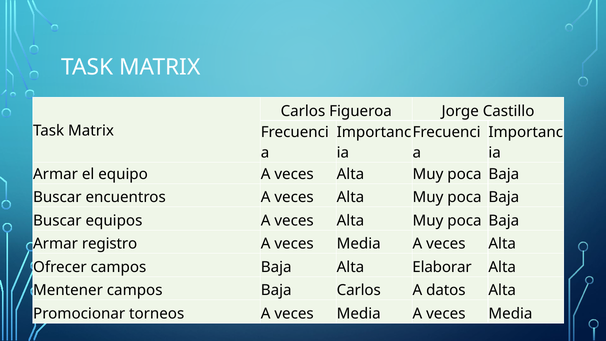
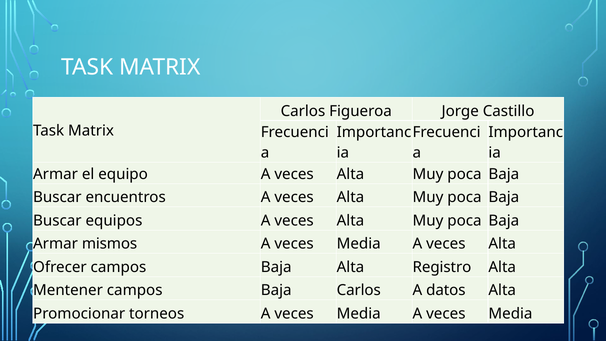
registro: registro -> mismos
Elaborar: Elaborar -> Registro
